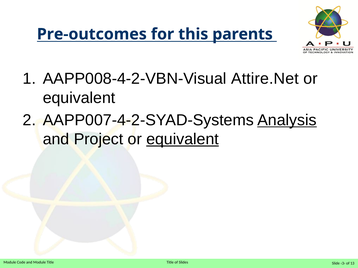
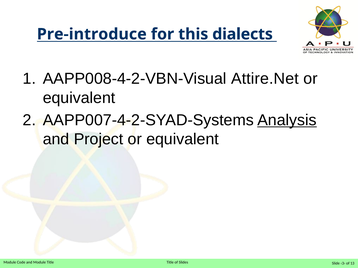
Pre-outcomes: Pre-outcomes -> Pre-introduce
parents: parents -> dialects
equivalent at (183, 139) underline: present -> none
